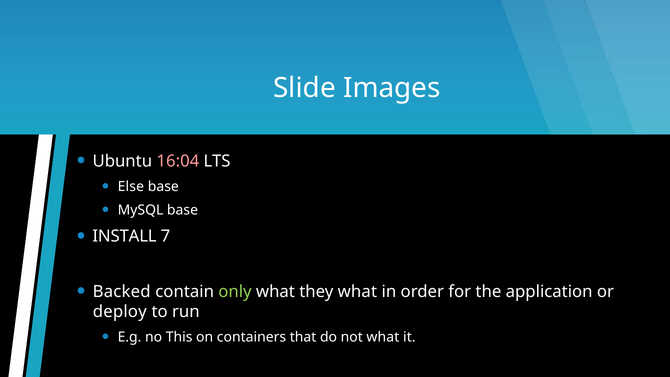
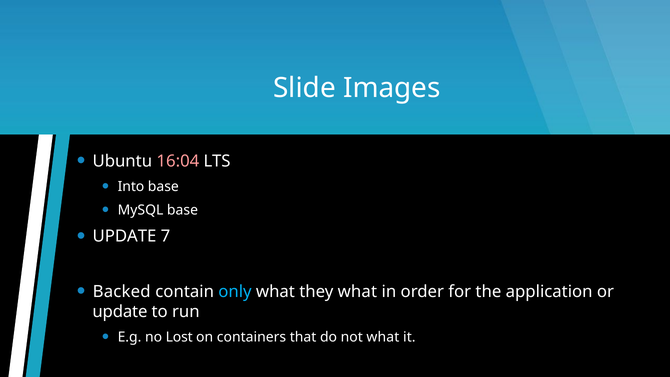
Else: Else -> Into
INSTALL at (125, 236): INSTALL -> UPDATE
only colour: light green -> light blue
deploy at (120, 312): deploy -> update
This: This -> Lost
